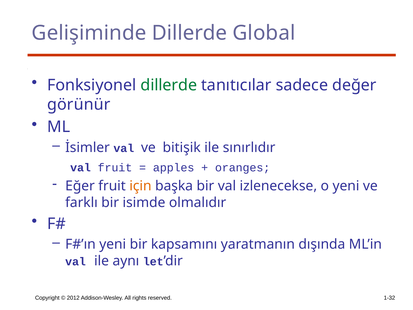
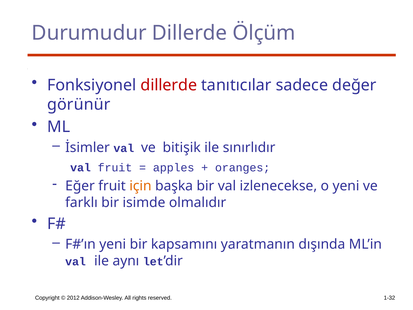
Gelişiminde: Gelişiminde -> Durumudur
Global: Global -> Ölçüm
dillerde at (169, 85) colour: green -> red
